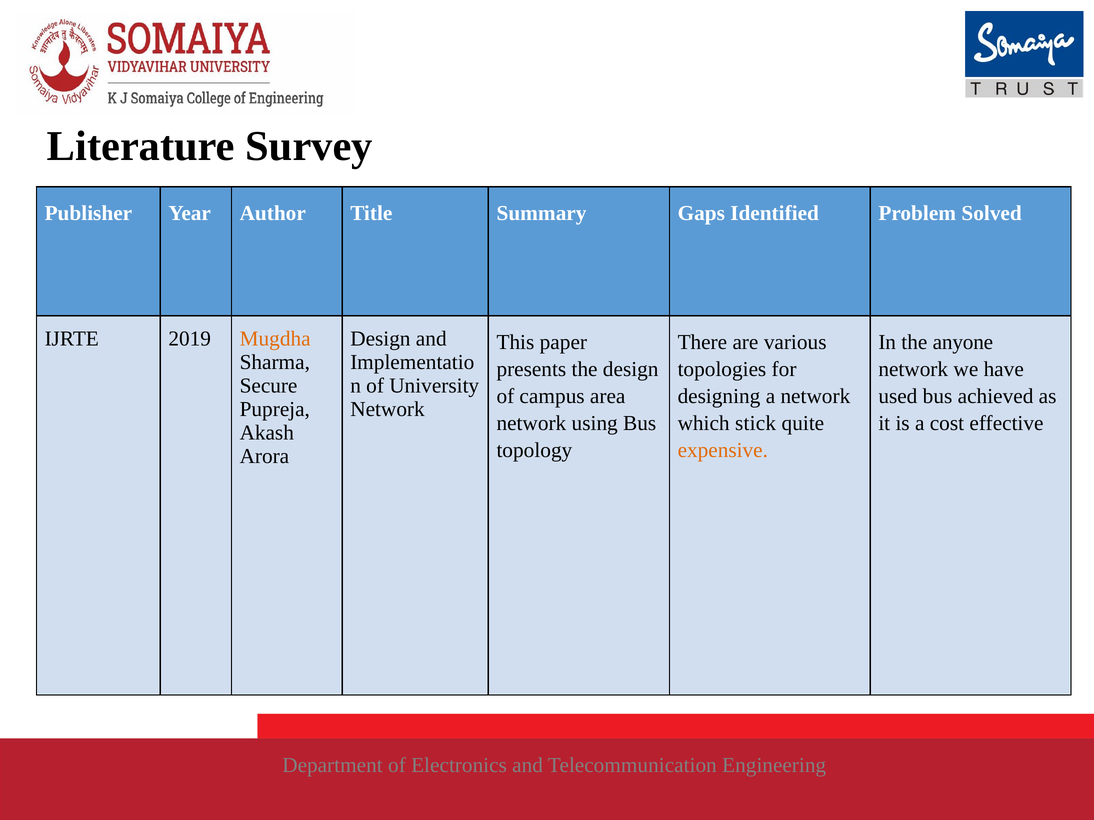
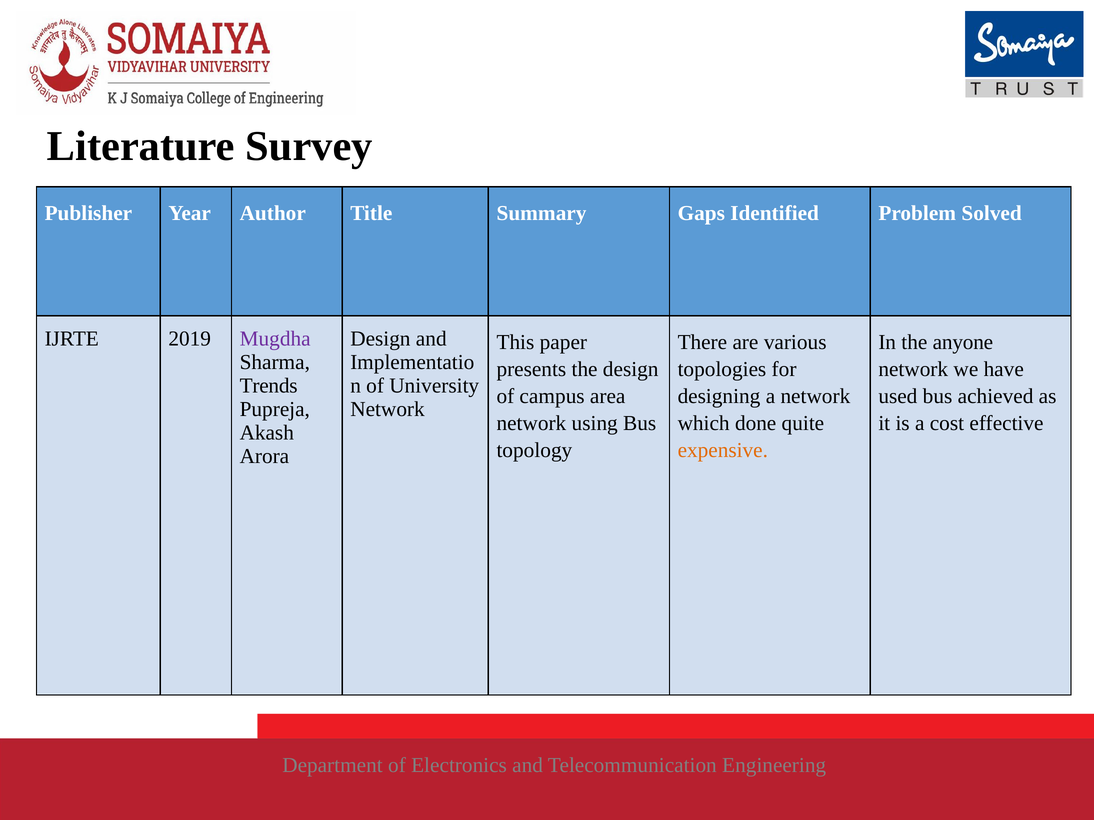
Mugdha colour: orange -> purple
Secure: Secure -> Trends
stick: stick -> done
